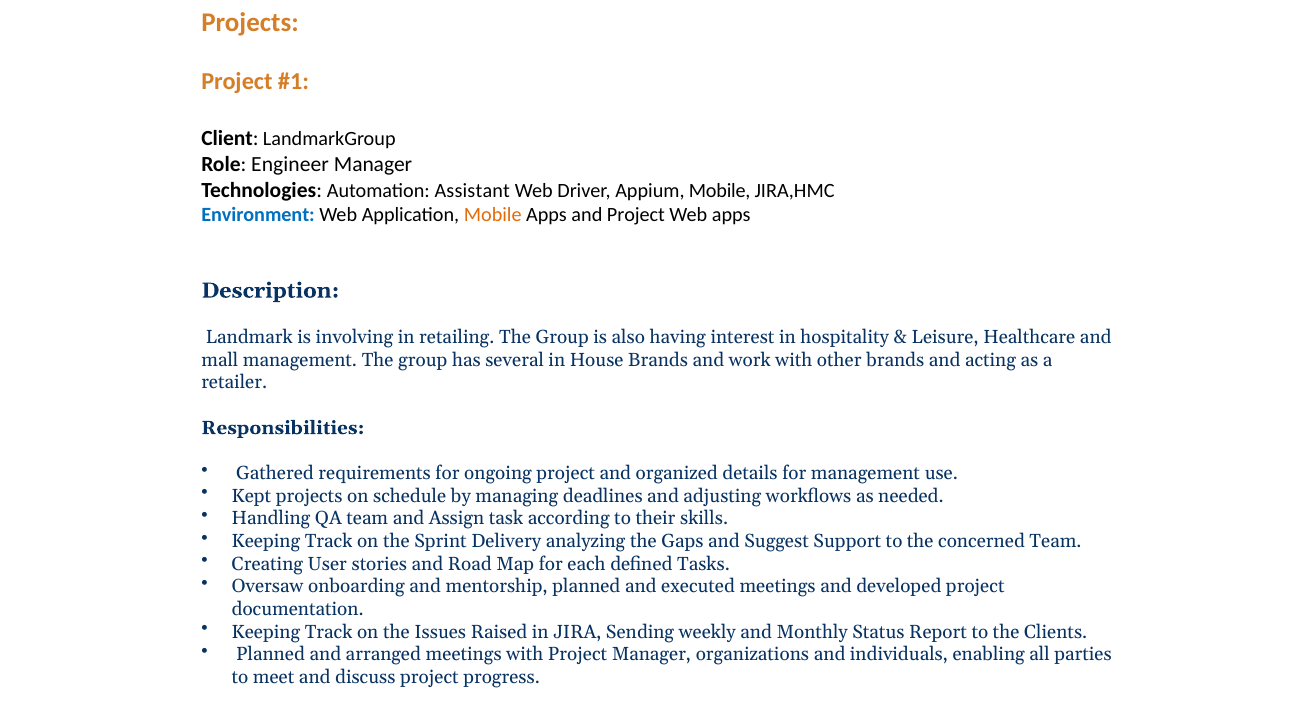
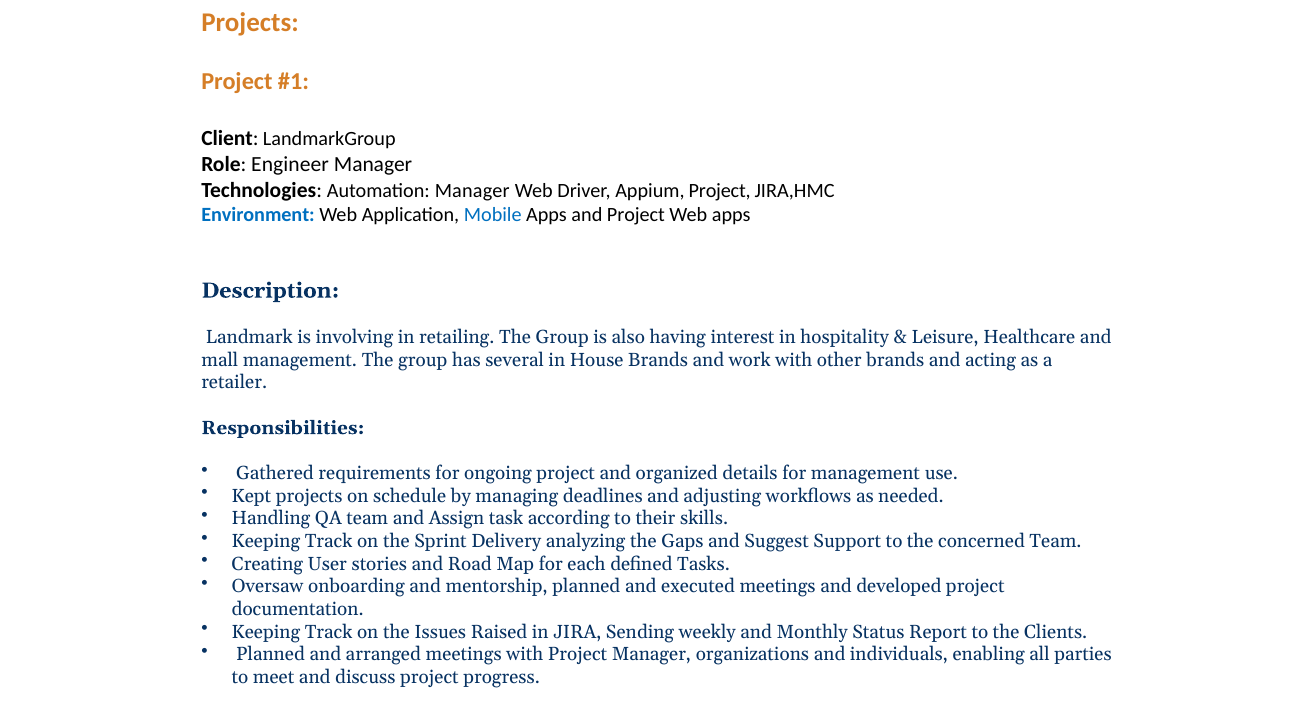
Automation Assistant: Assistant -> Manager
Appium Mobile: Mobile -> Project
Mobile at (493, 215) colour: orange -> blue
